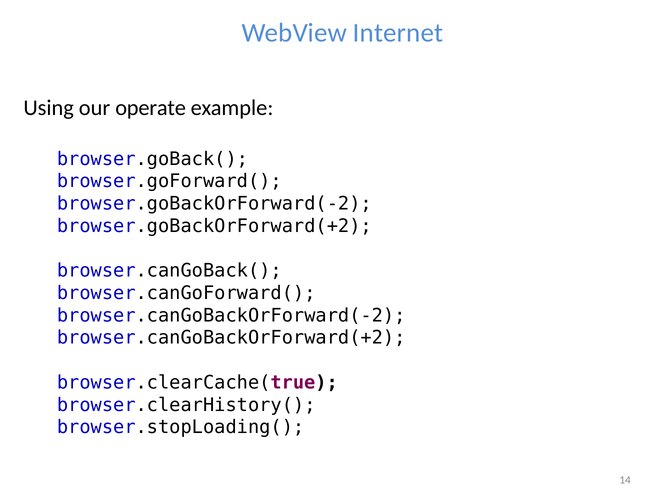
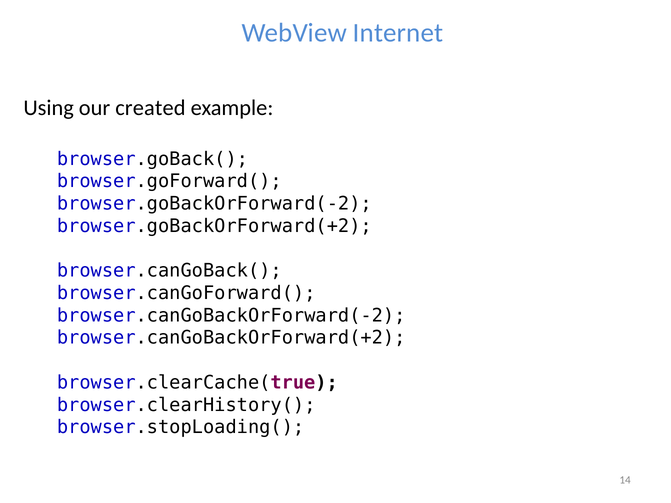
operate: operate -> created
